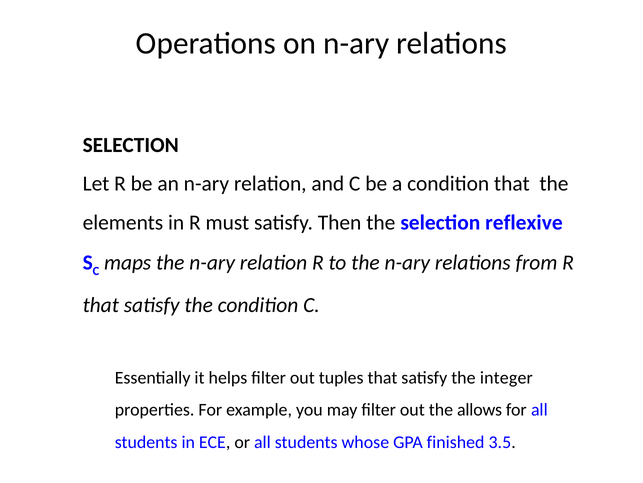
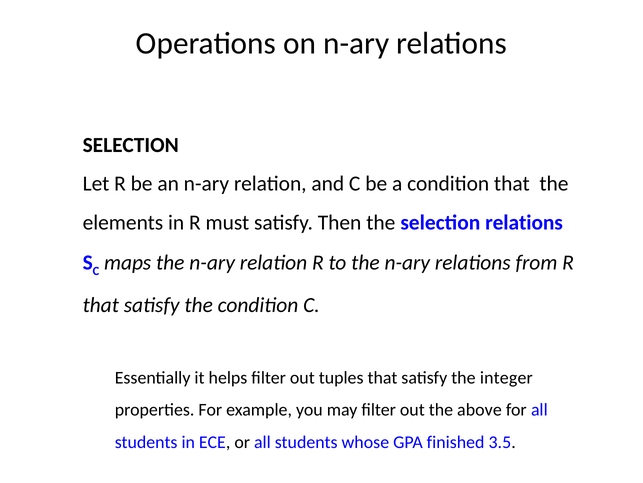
selection reflexive: reflexive -> relations
allows: allows -> above
